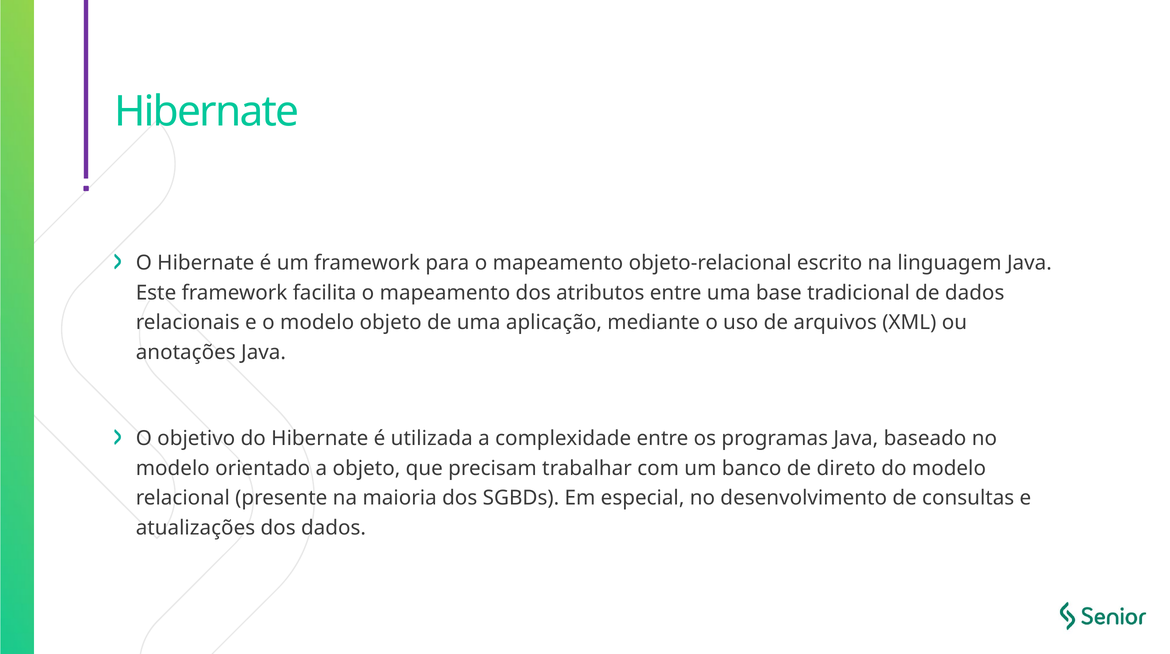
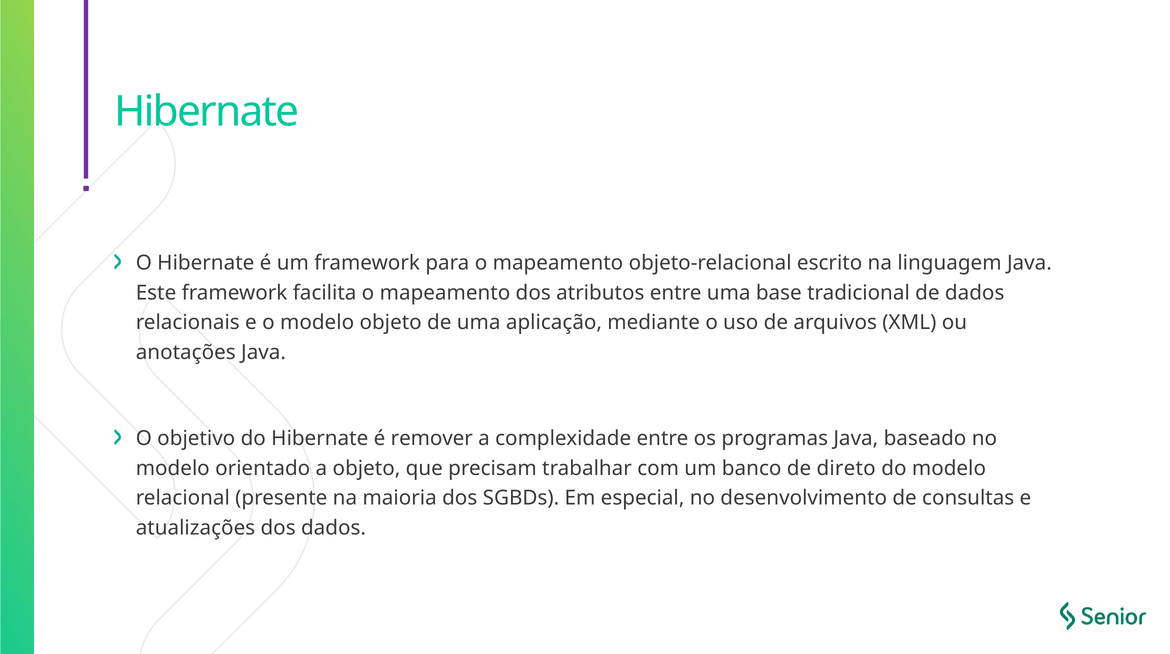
utilizada: utilizada -> remover
